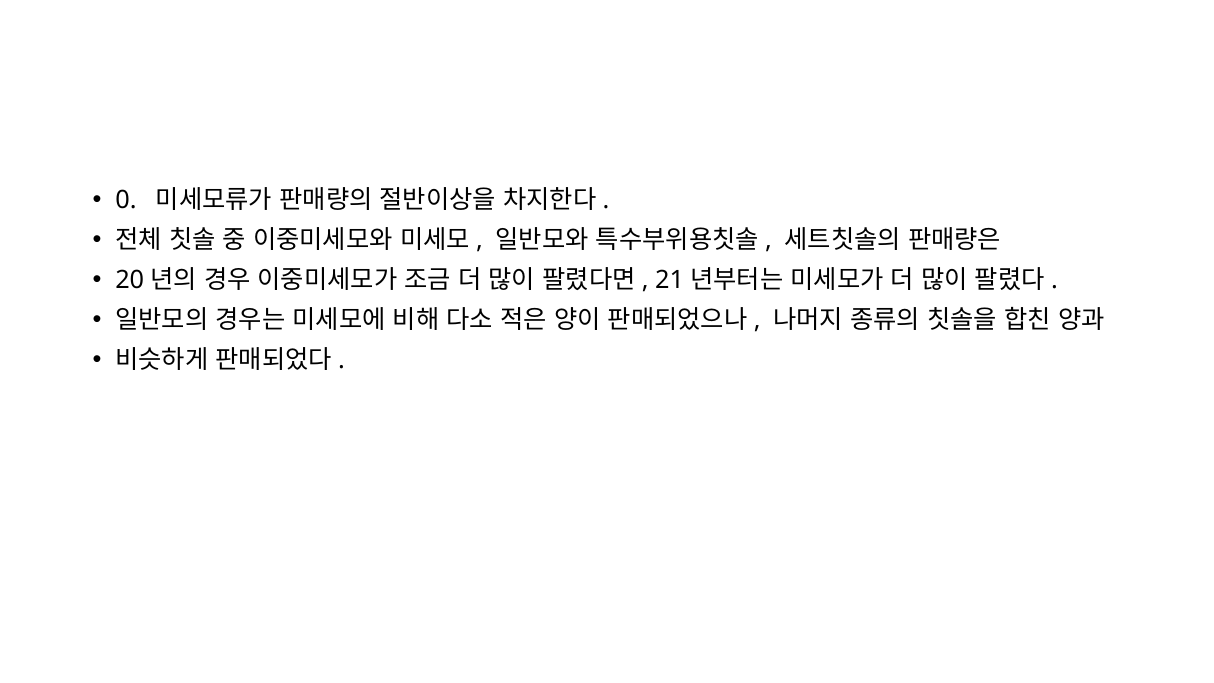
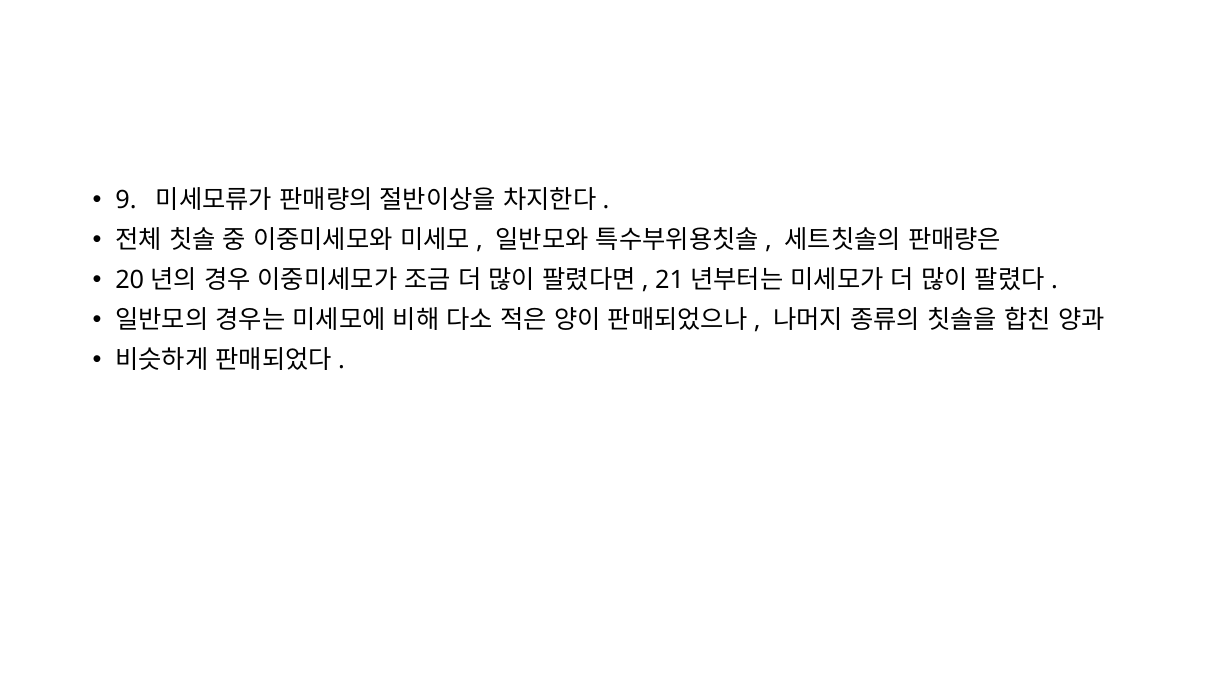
0: 0 -> 9
